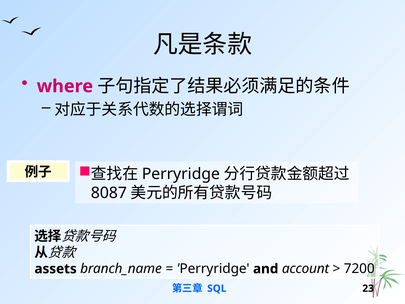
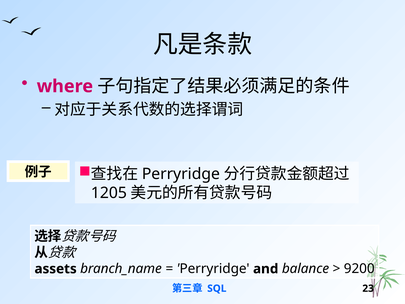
8087: 8087 -> 1205
account: account -> balance
7200: 7200 -> 9200
